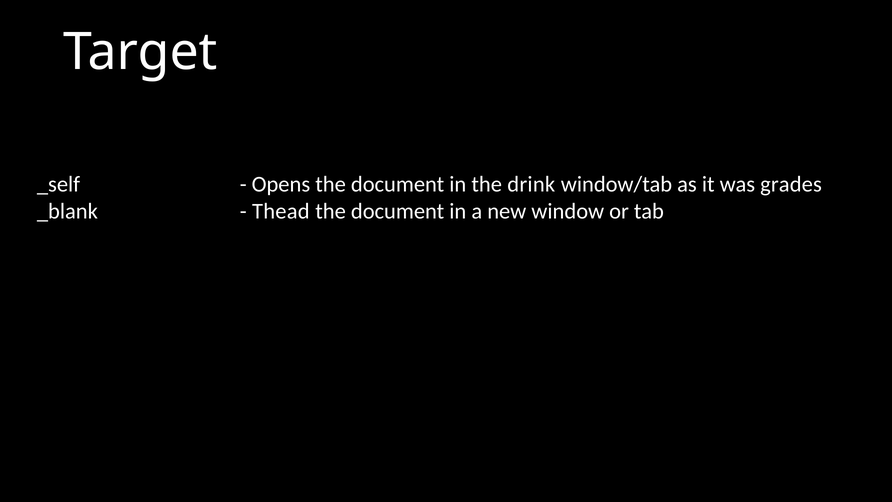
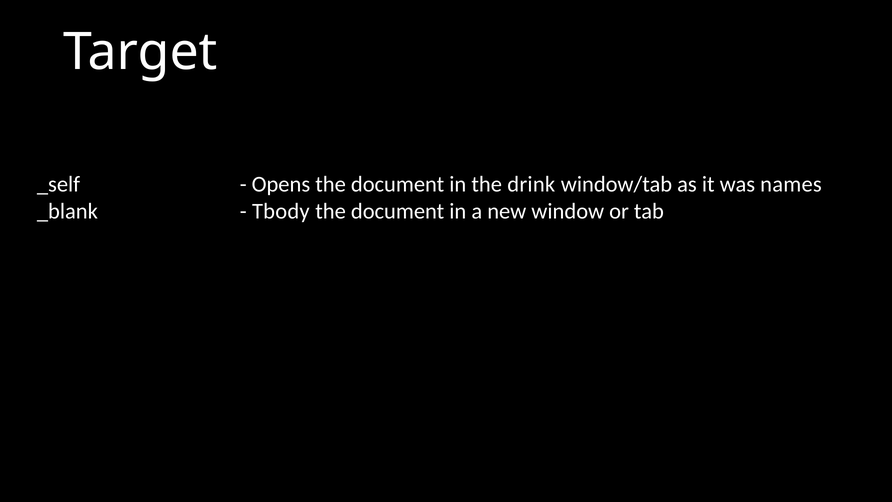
grades: grades -> names
Thead: Thead -> Tbody
